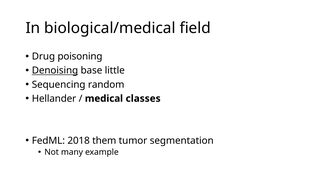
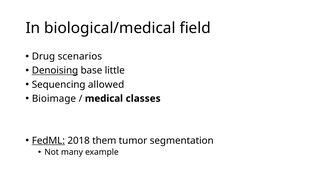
poisoning: poisoning -> scenarios
random: random -> allowed
Hellander: Hellander -> Bioimage
FedML underline: none -> present
